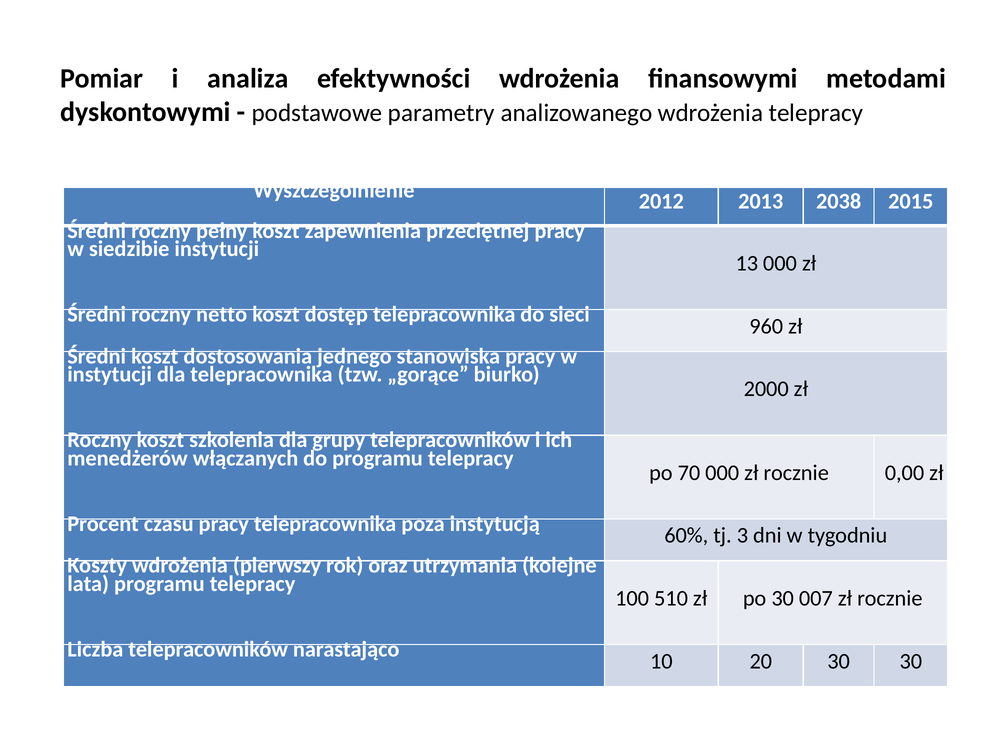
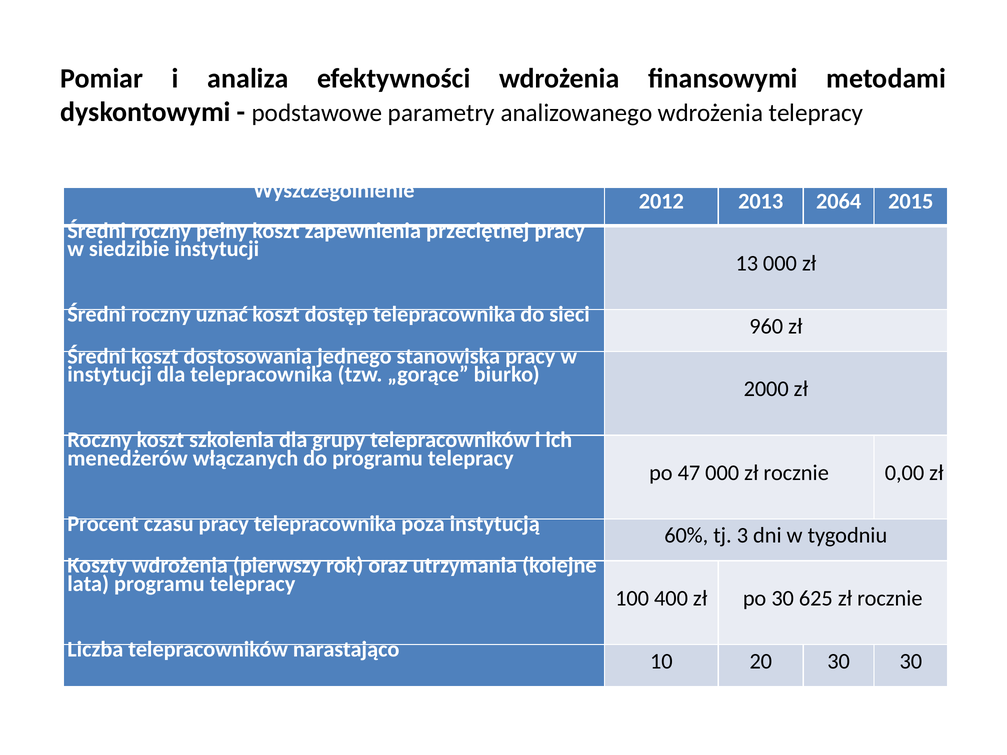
2038: 2038 -> 2064
netto: netto -> uznać
70: 70 -> 47
510: 510 -> 400
007: 007 -> 625
